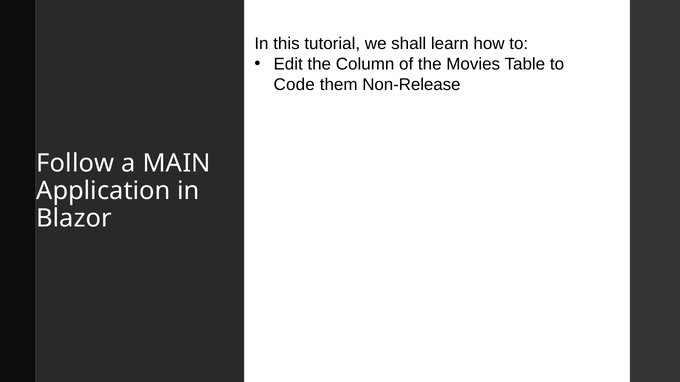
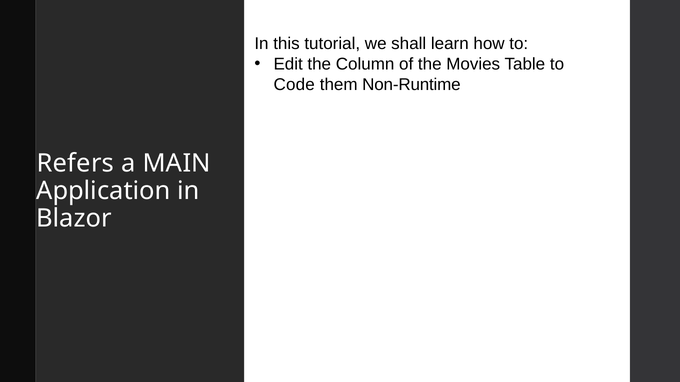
Non-Release: Non-Release -> Non-Runtime
Follow: Follow -> Refers
